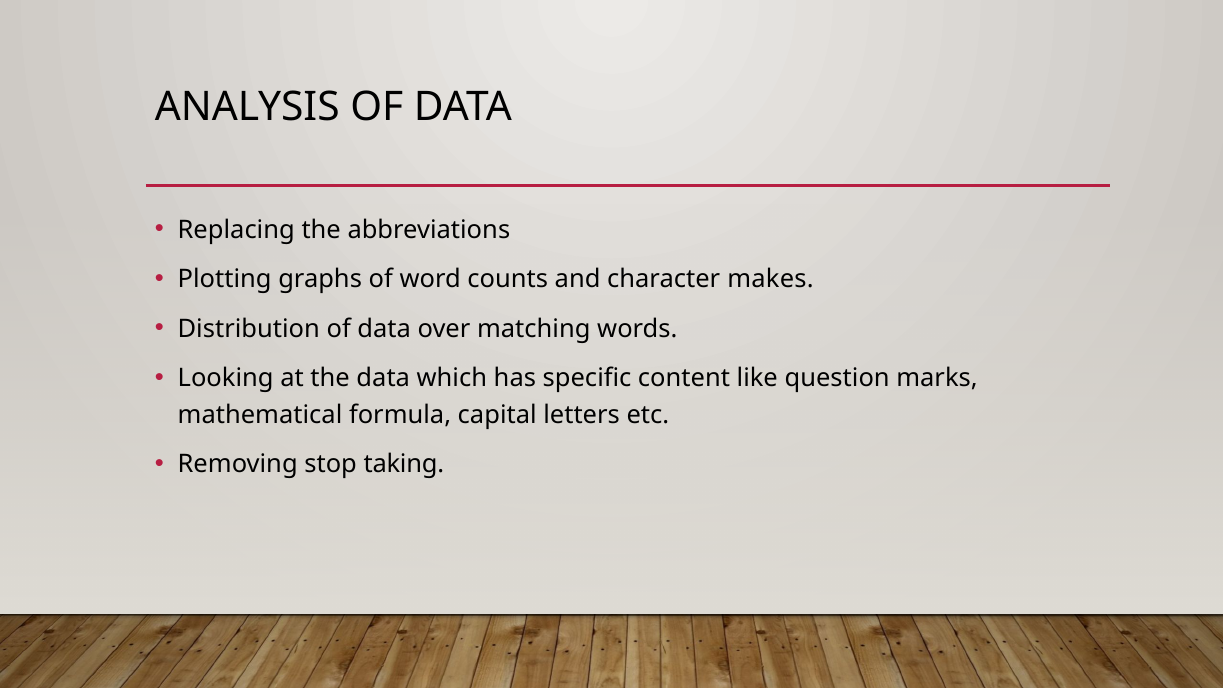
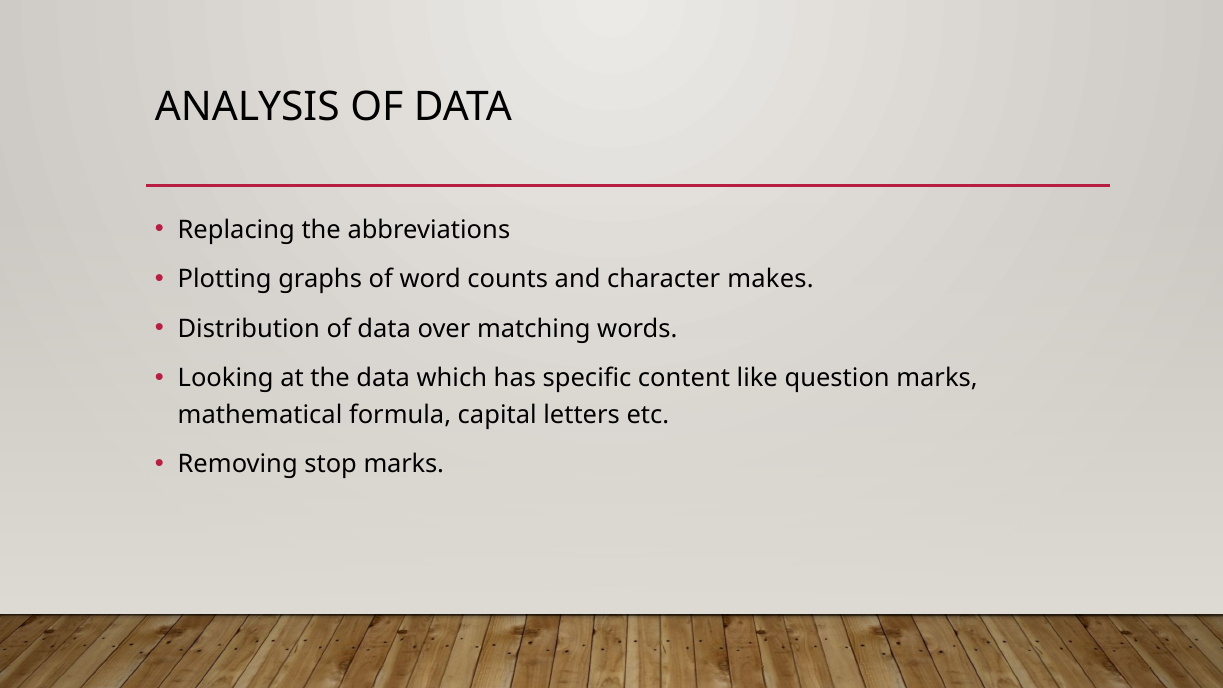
stop taking: taking -> marks
